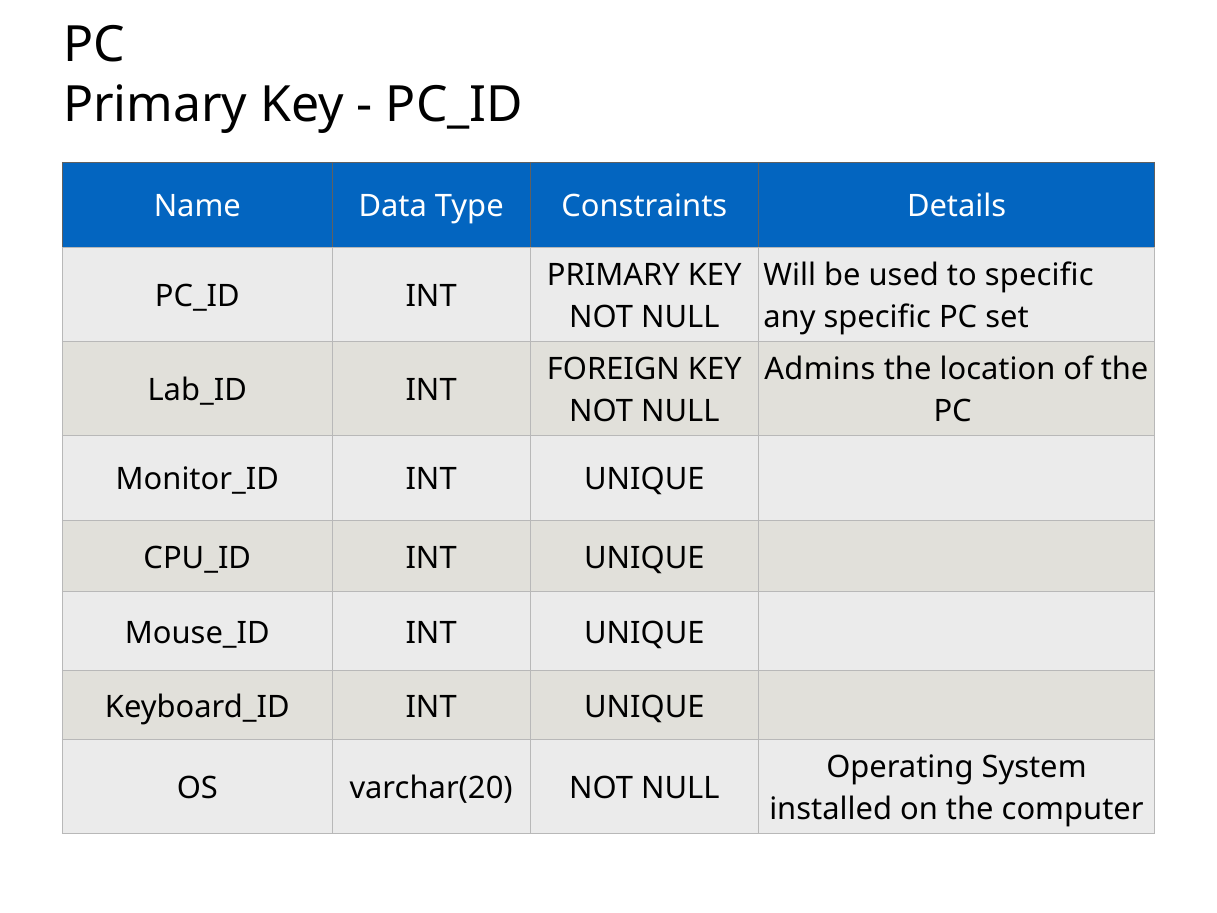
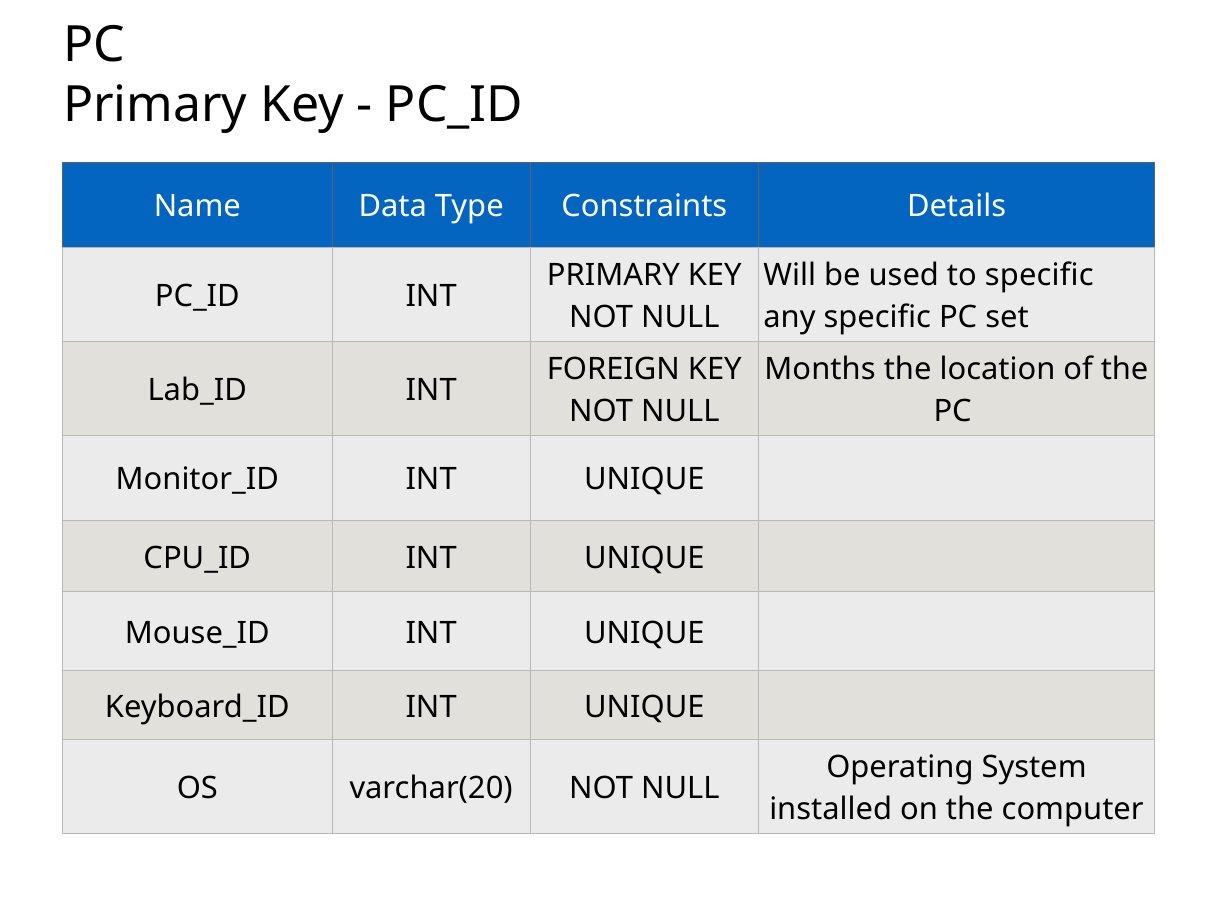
Admins: Admins -> Months
